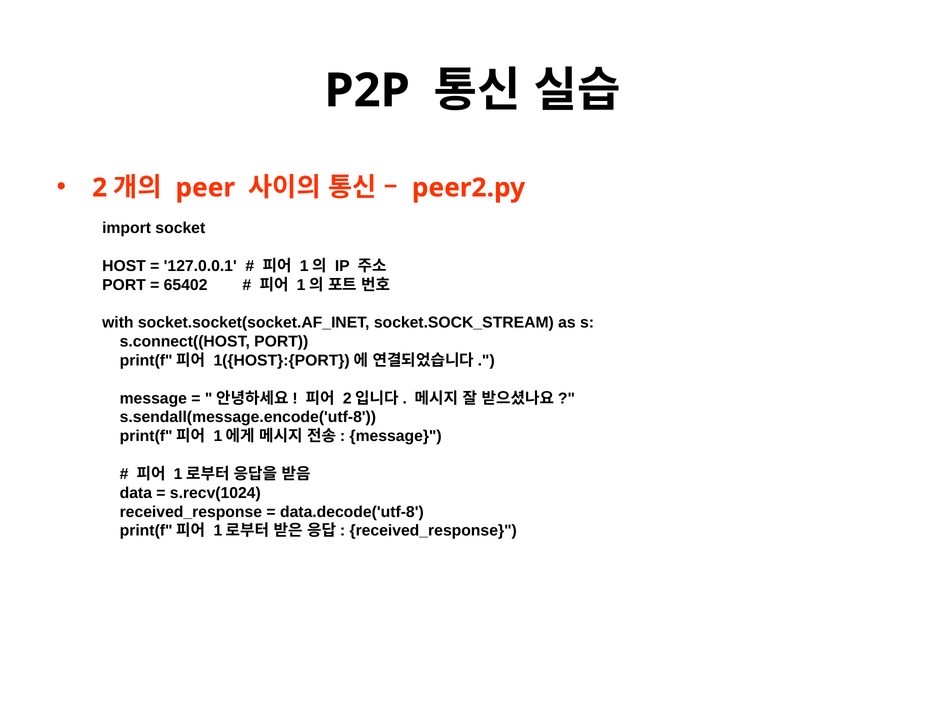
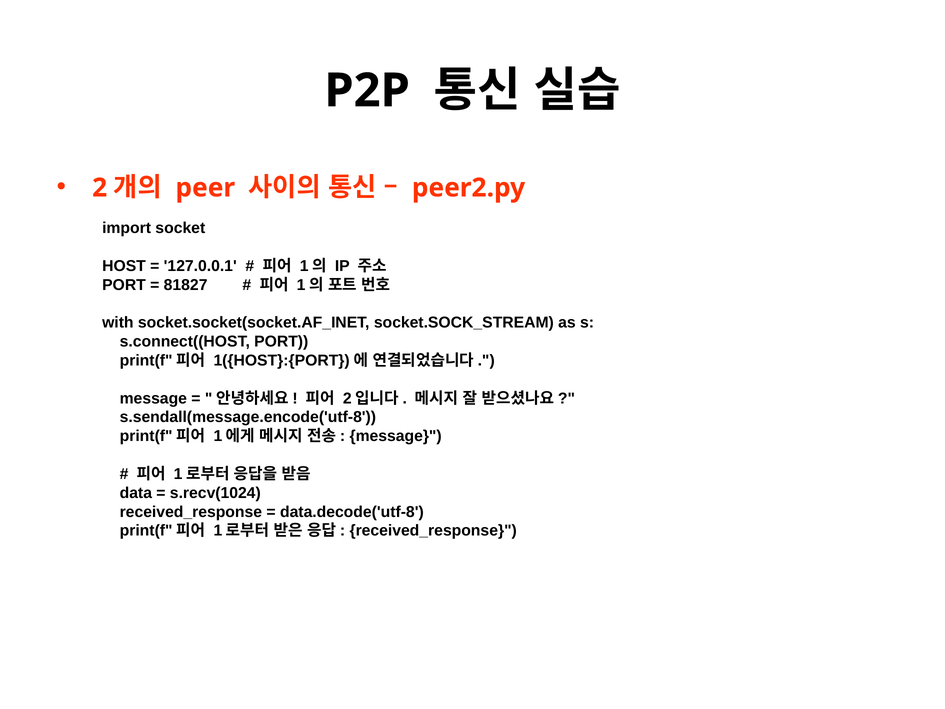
65402: 65402 -> 81827
